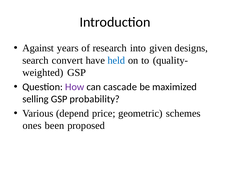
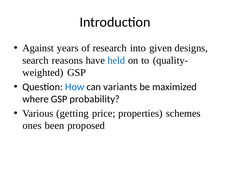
convert: convert -> reasons
How colour: purple -> blue
cascade: cascade -> variants
selling: selling -> where
depend: depend -> getting
geometric: geometric -> properties
